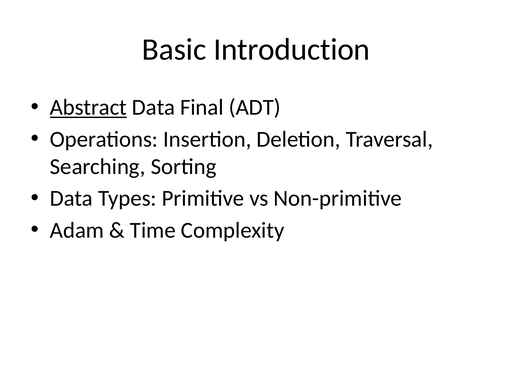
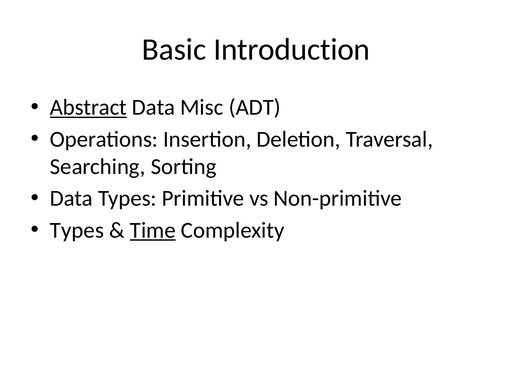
Final: Final -> Misc
Adam at (77, 230): Adam -> Types
Time underline: none -> present
